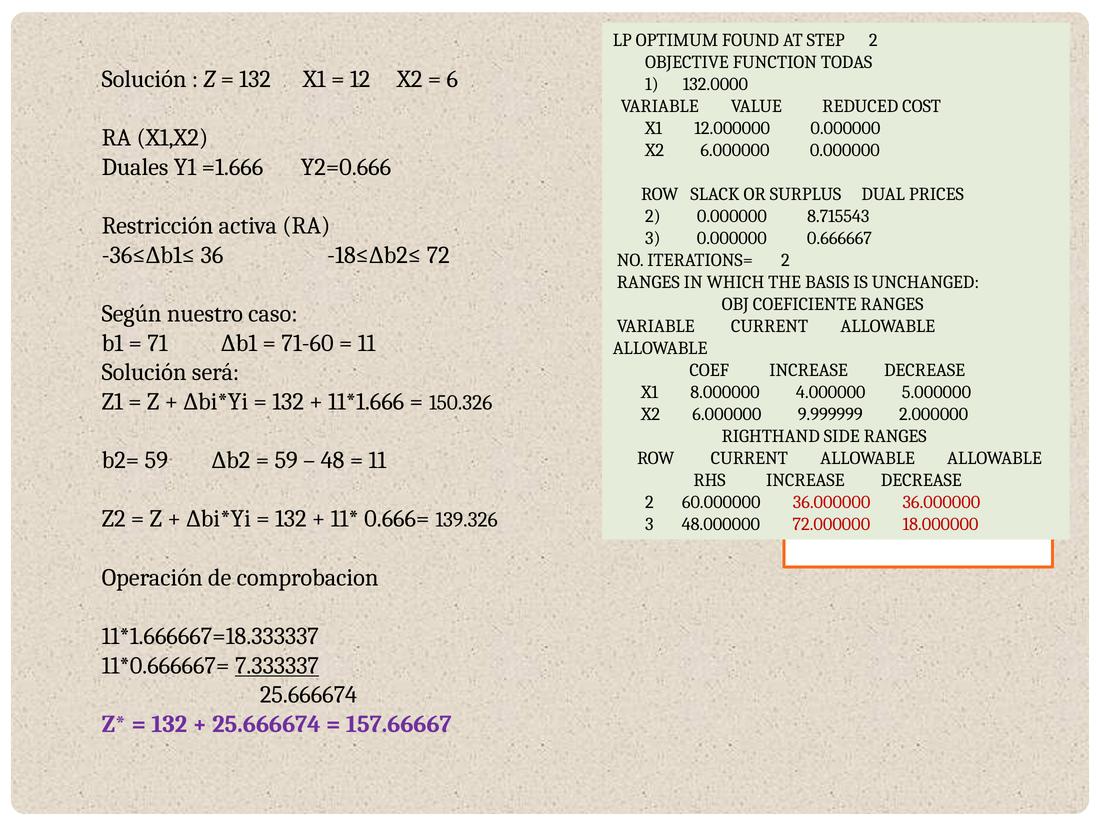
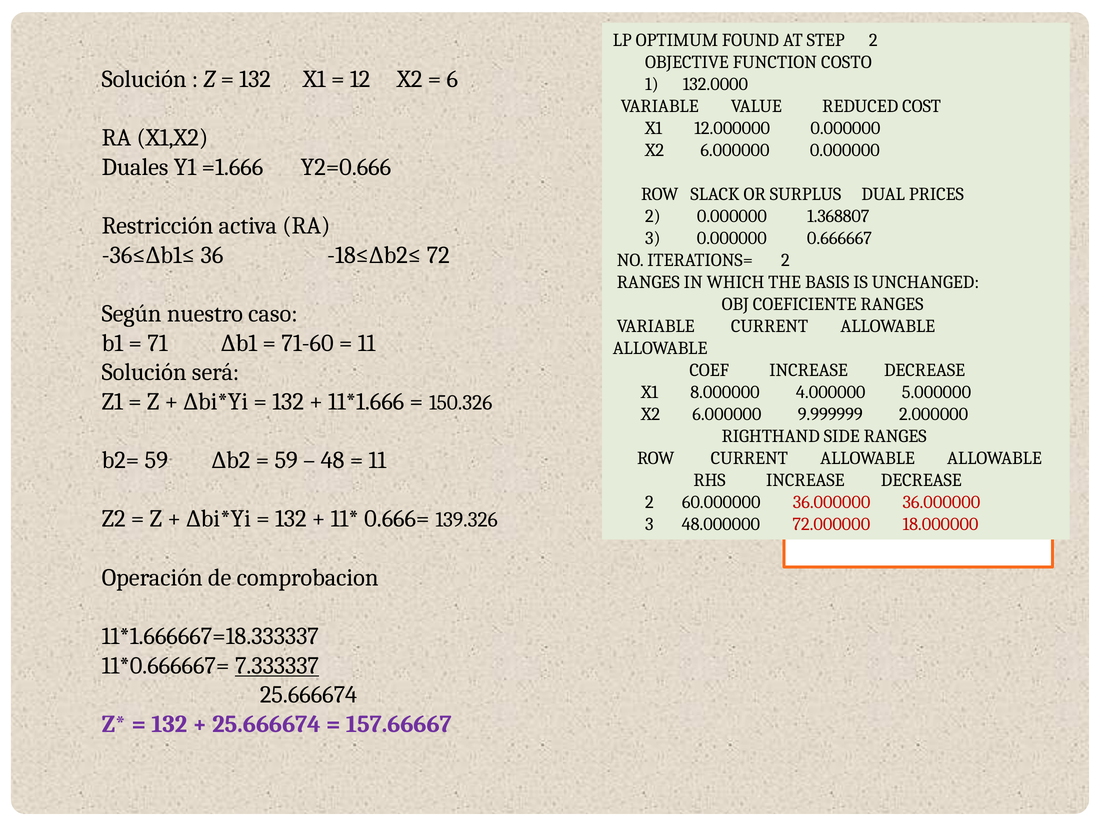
TODAS: TODAS -> COSTO
8.715543: 8.715543 -> 1.368807
